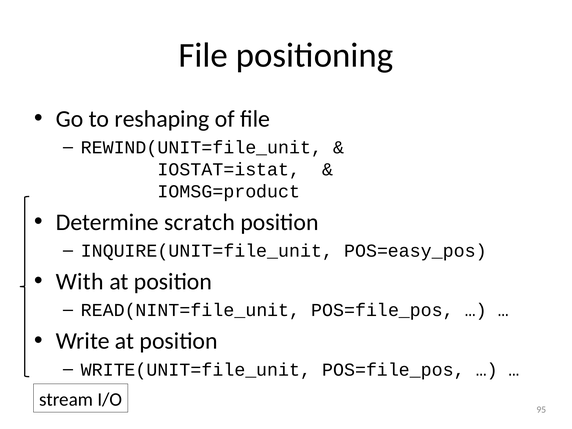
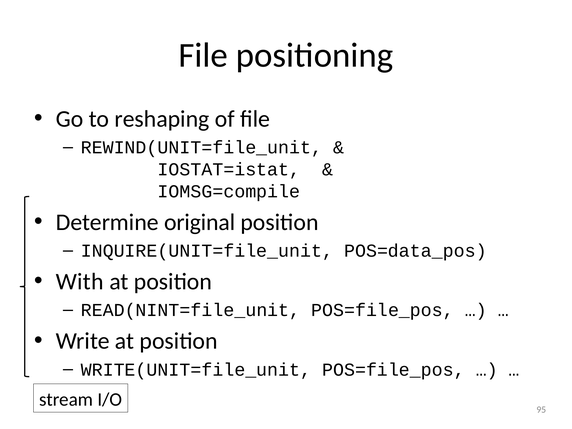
IOMSG=product: IOMSG=product -> IOMSG=compile
scratch: scratch -> original
POS=easy_pos: POS=easy_pos -> POS=data_pos
